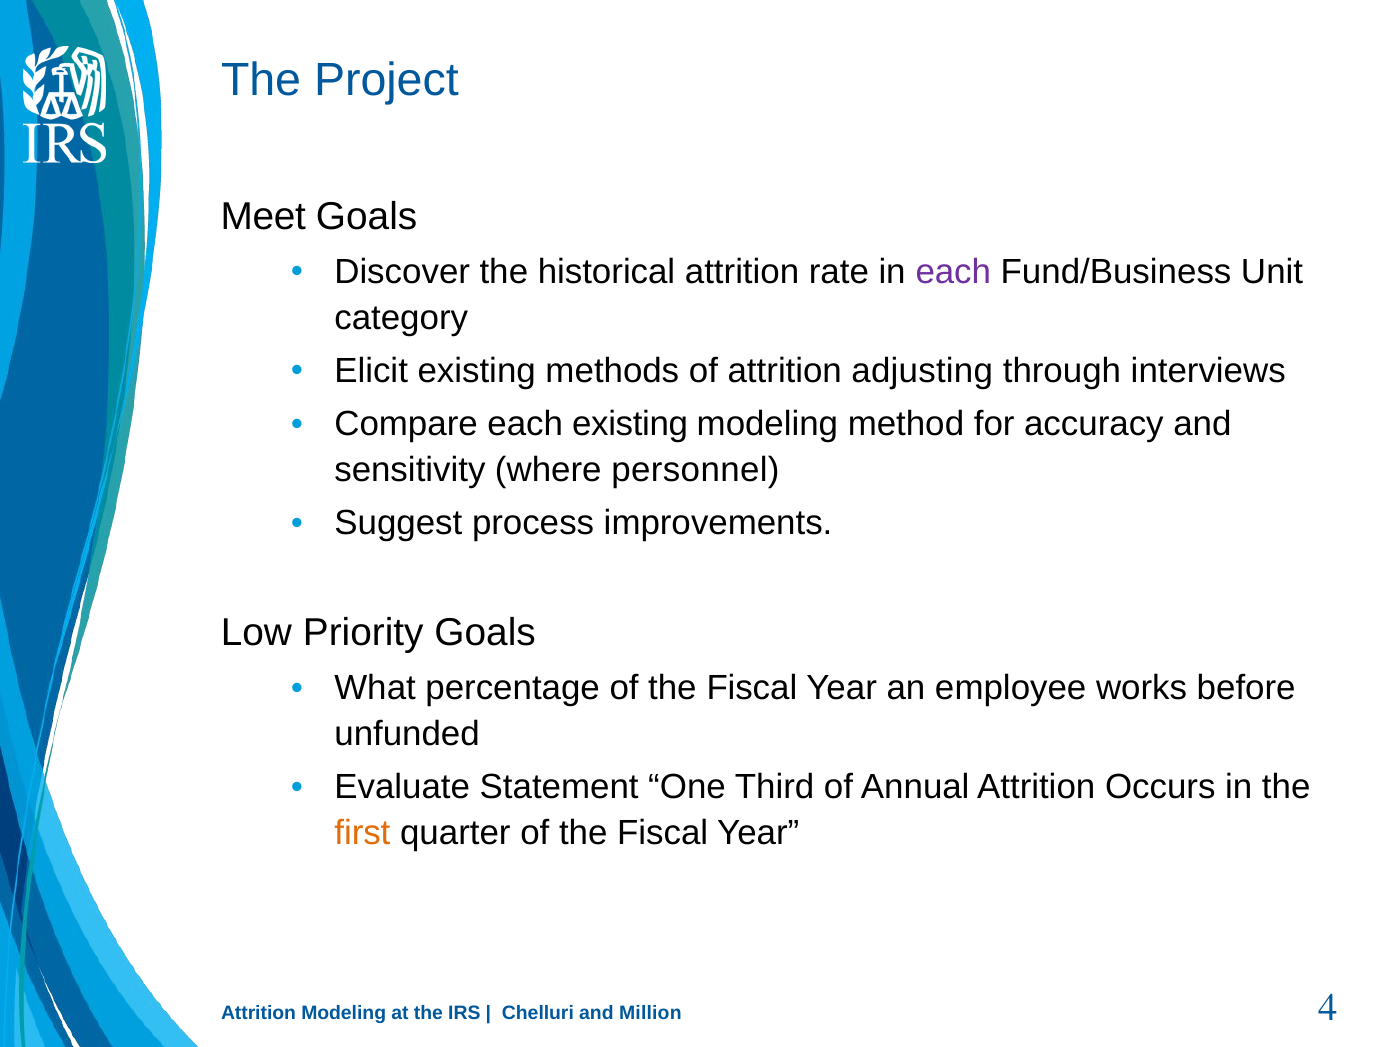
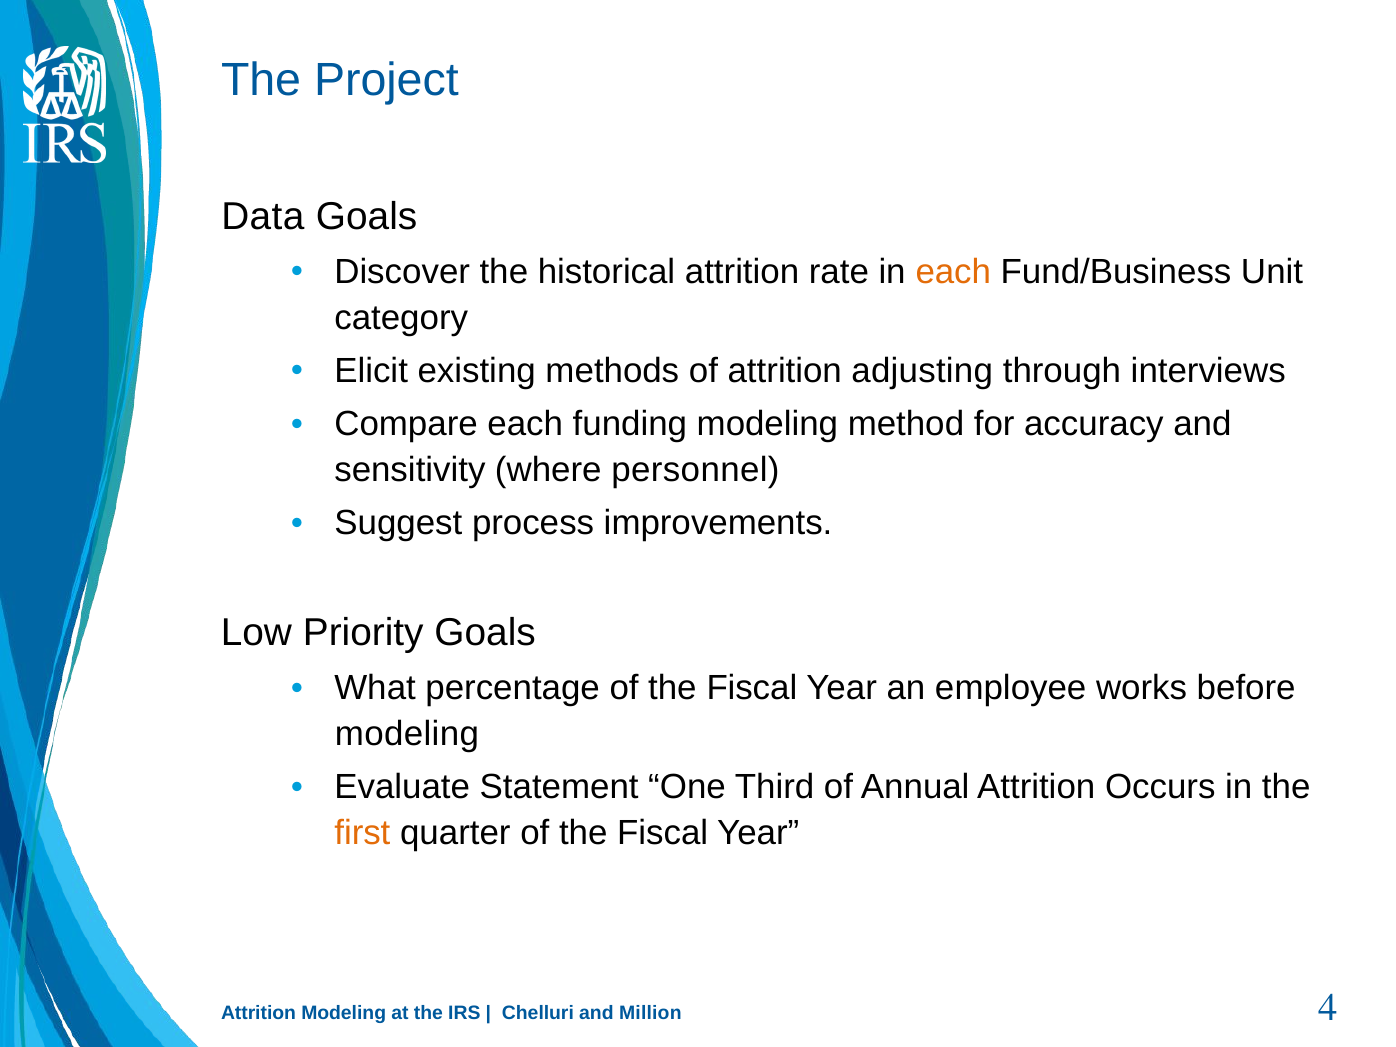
Meet: Meet -> Data
each at (953, 272) colour: purple -> orange
each existing: existing -> funding
unfunded at (407, 734): unfunded -> modeling
